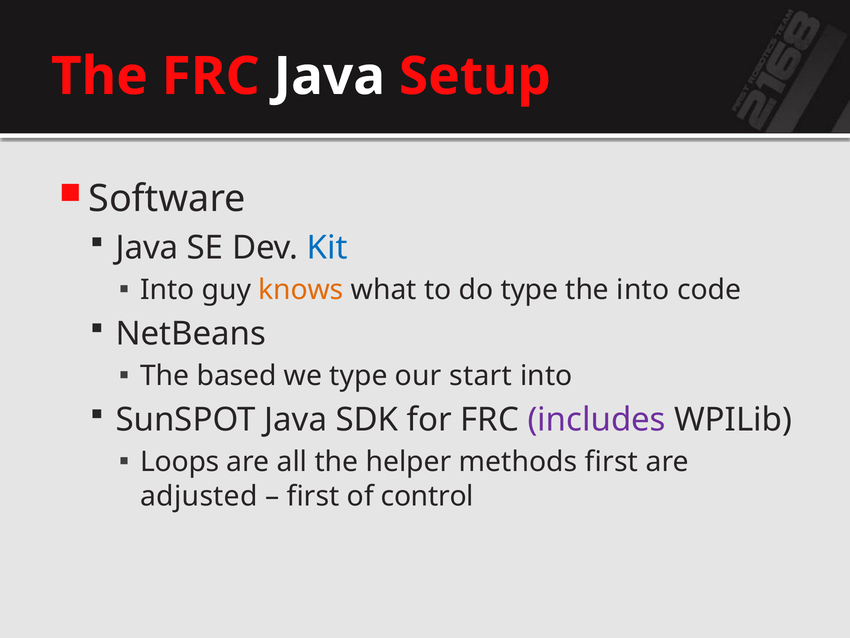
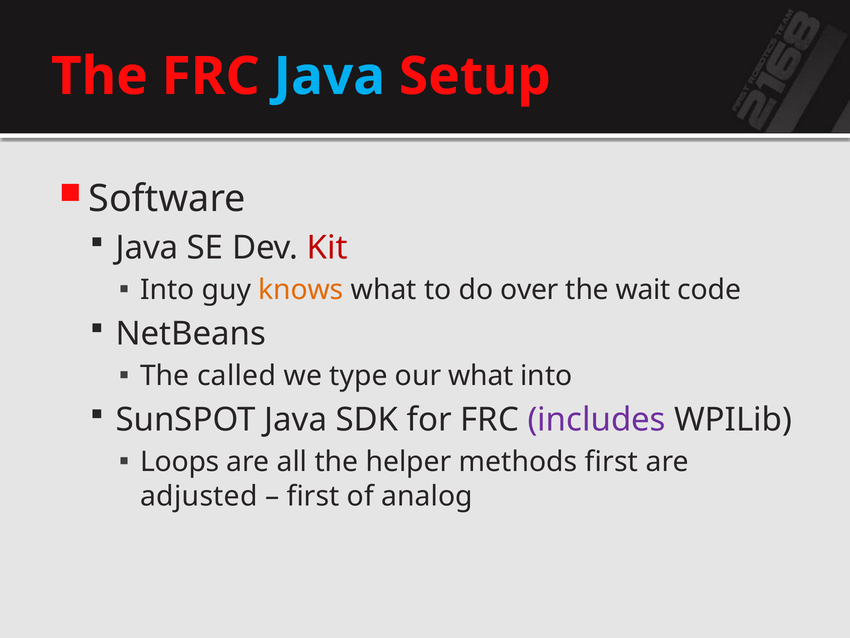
Java at (329, 76) colour: white -> light blue
Kit colour: blue -> red
do type: type -> over
the into: into -> wait
based: based -> called
our start: start -> what
control: control -> analog
